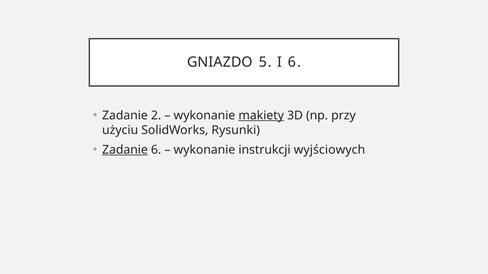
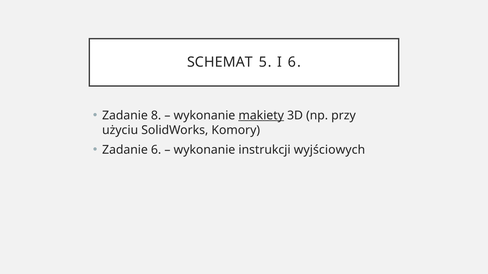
GNIAZDO: GNIAZDO -> SCHEMAT
2: 2 -> 8
Rysunki: Rysunki -> Komory
Zadanie at (125, 150) underline: present -> none
